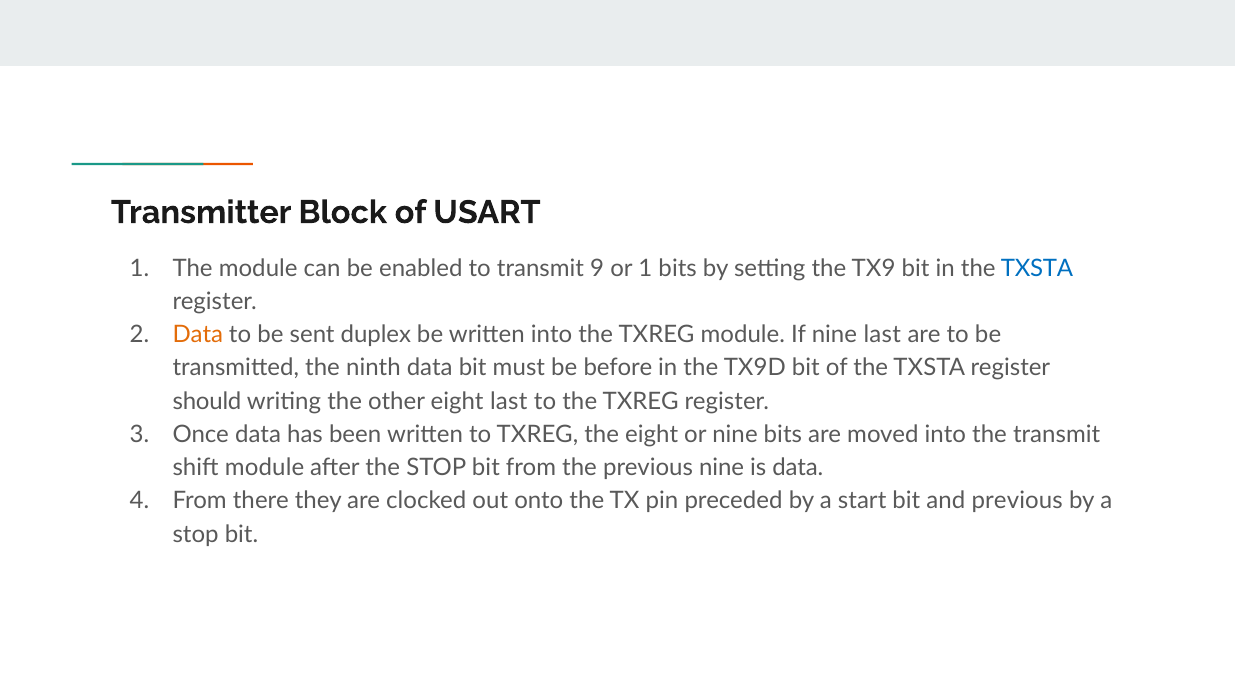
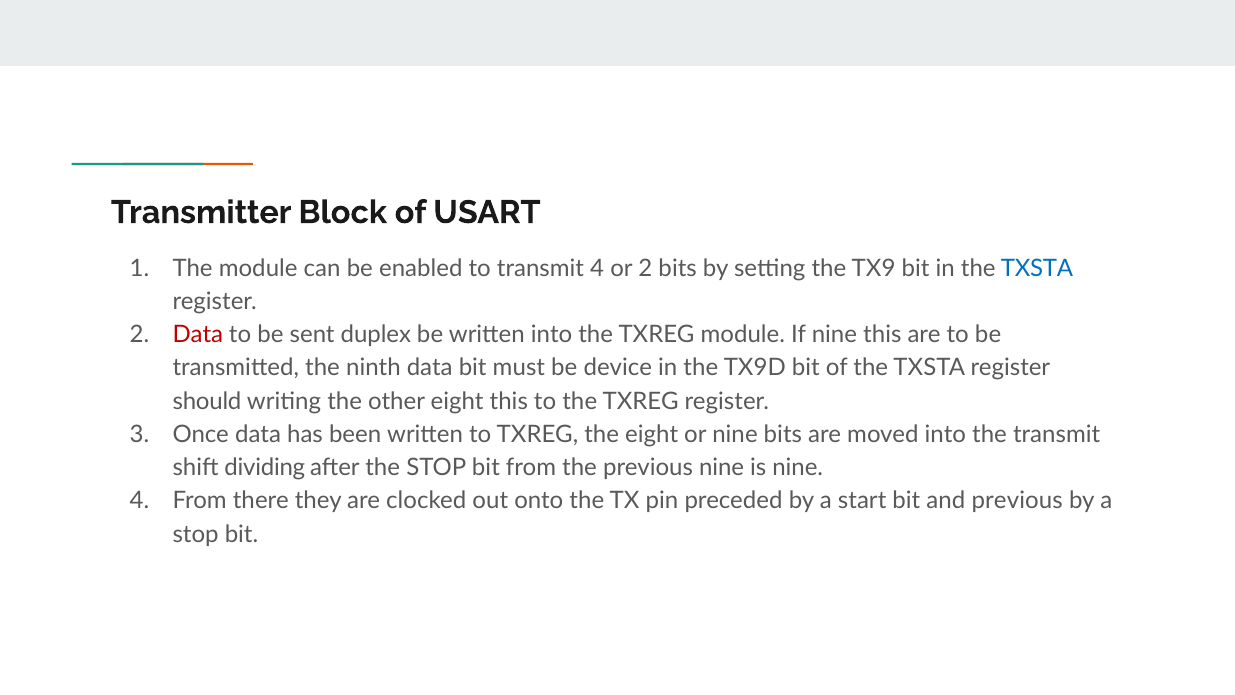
transmit 9: 9 -> 4
or 1: 1 -> 2
Data at (198, 335) colour: orange -> red
nine last: last -> this
before: before -> device
eight last: last -> this
shift module: module -> dividing
is data: data -> nine
